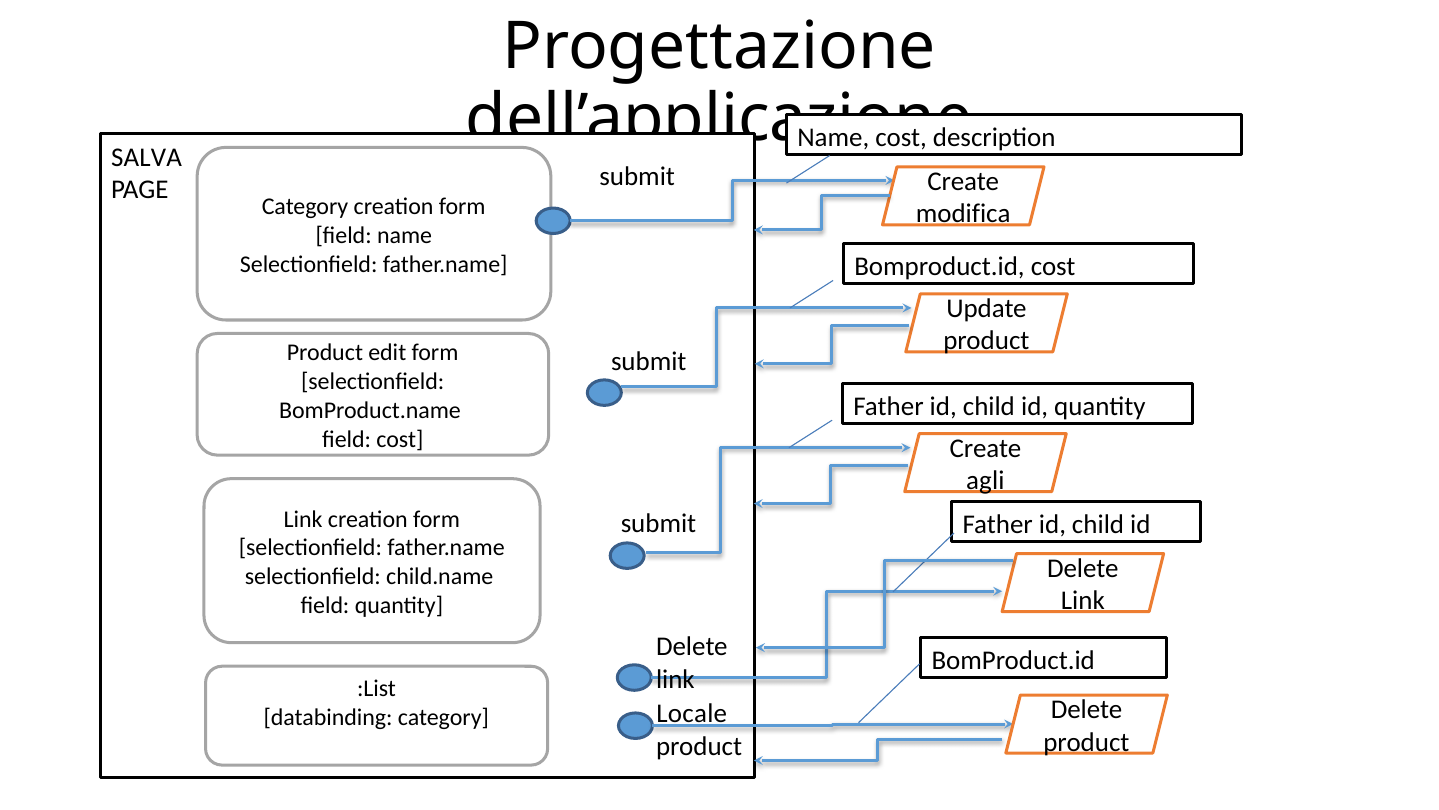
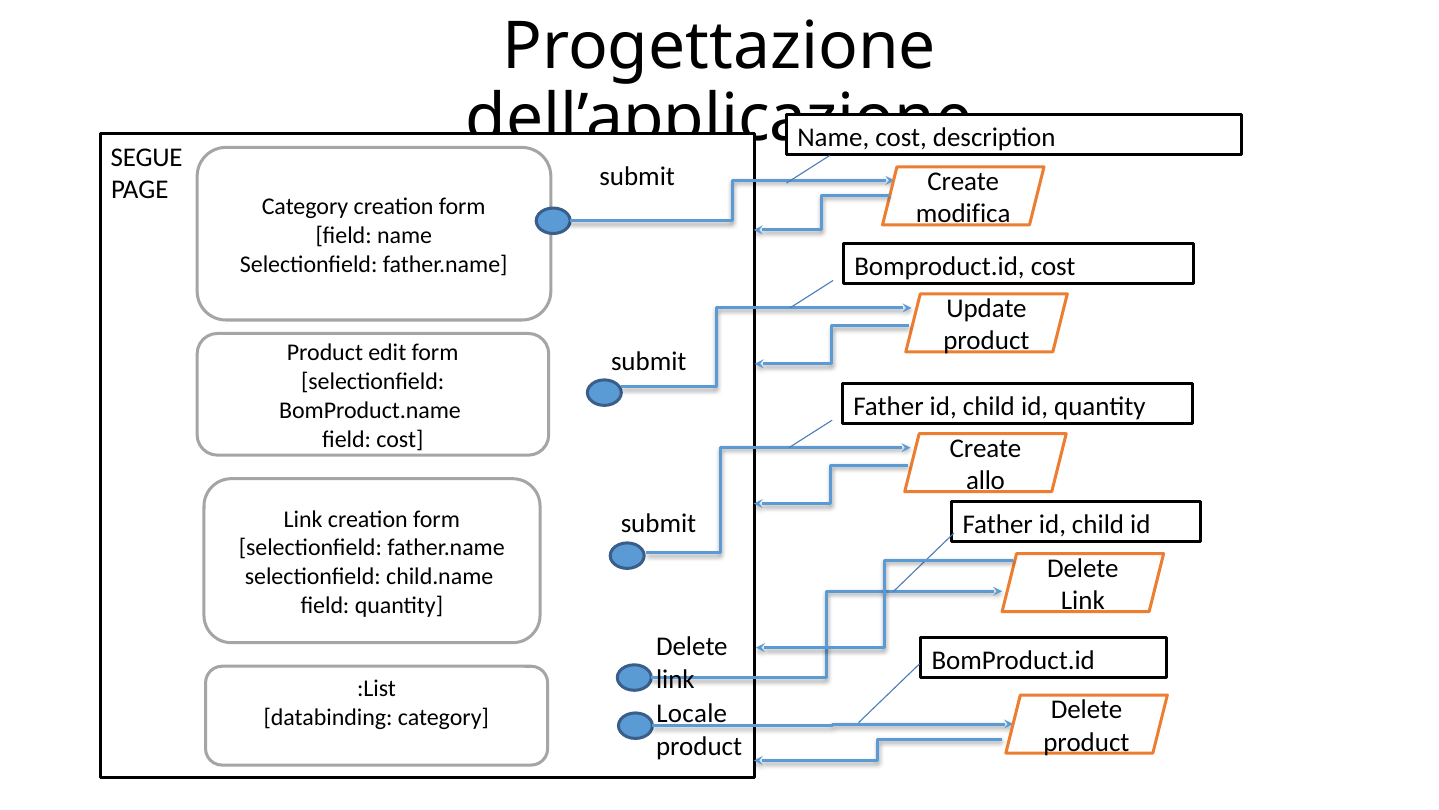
SALVA: SALVA -> SEGUE
agli: agli -> allo
